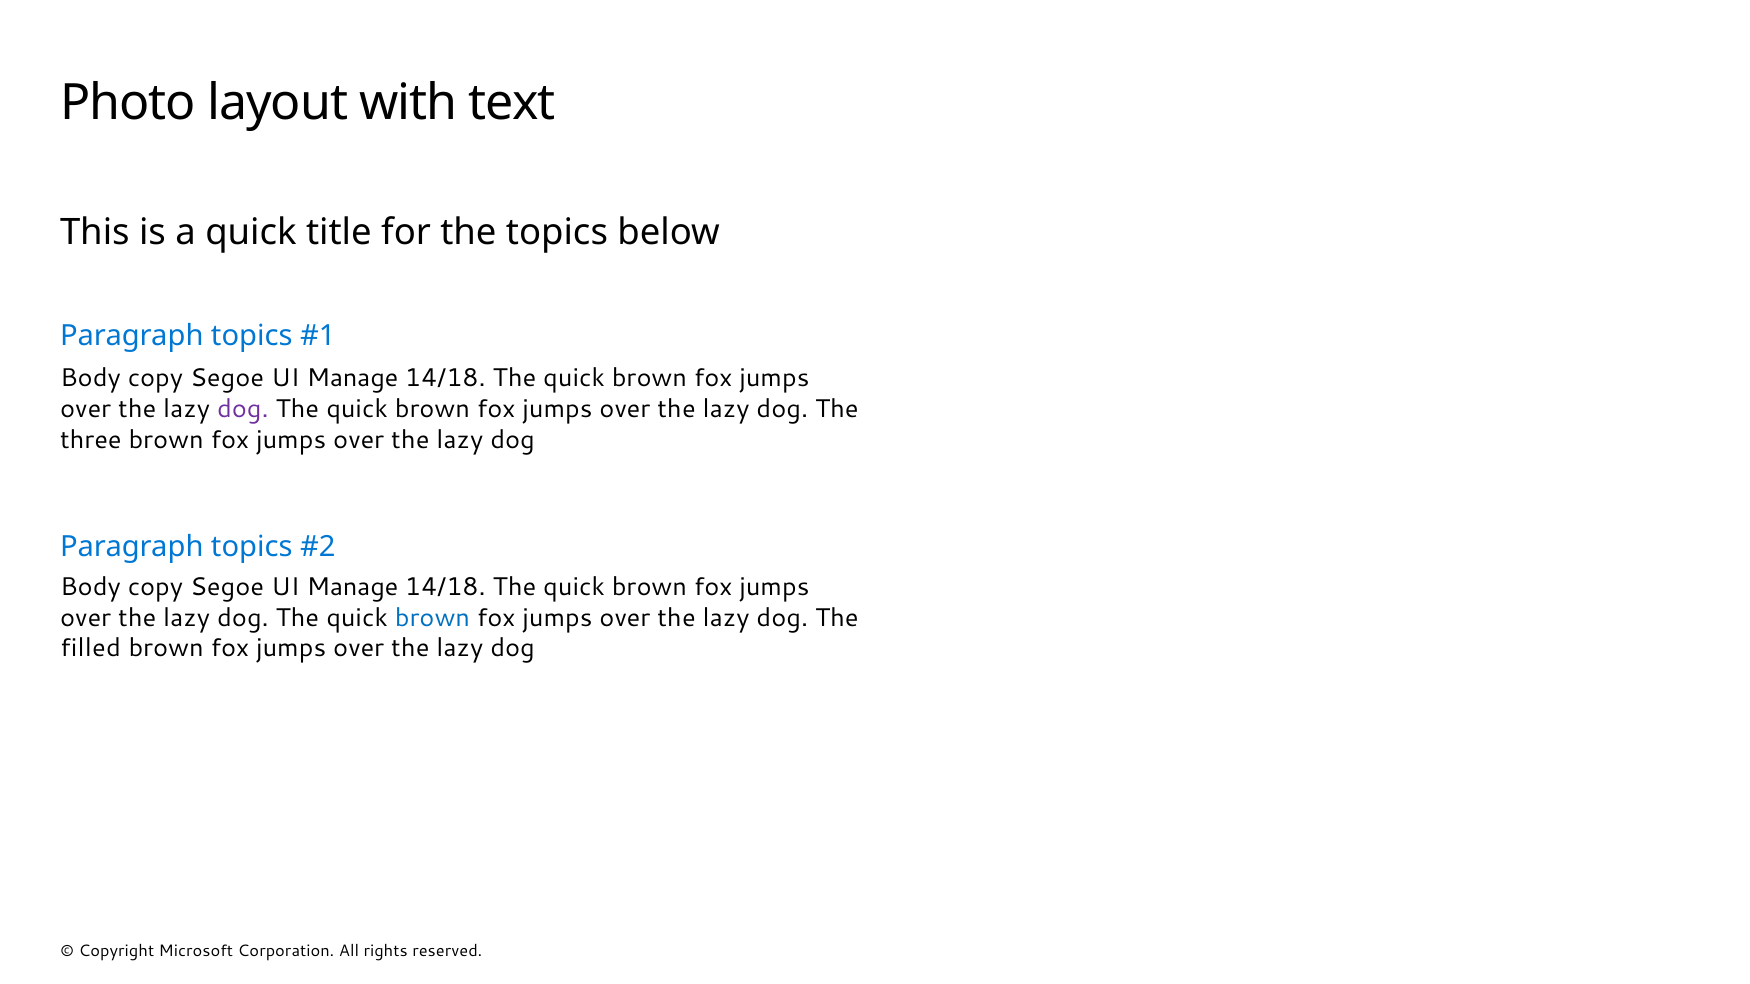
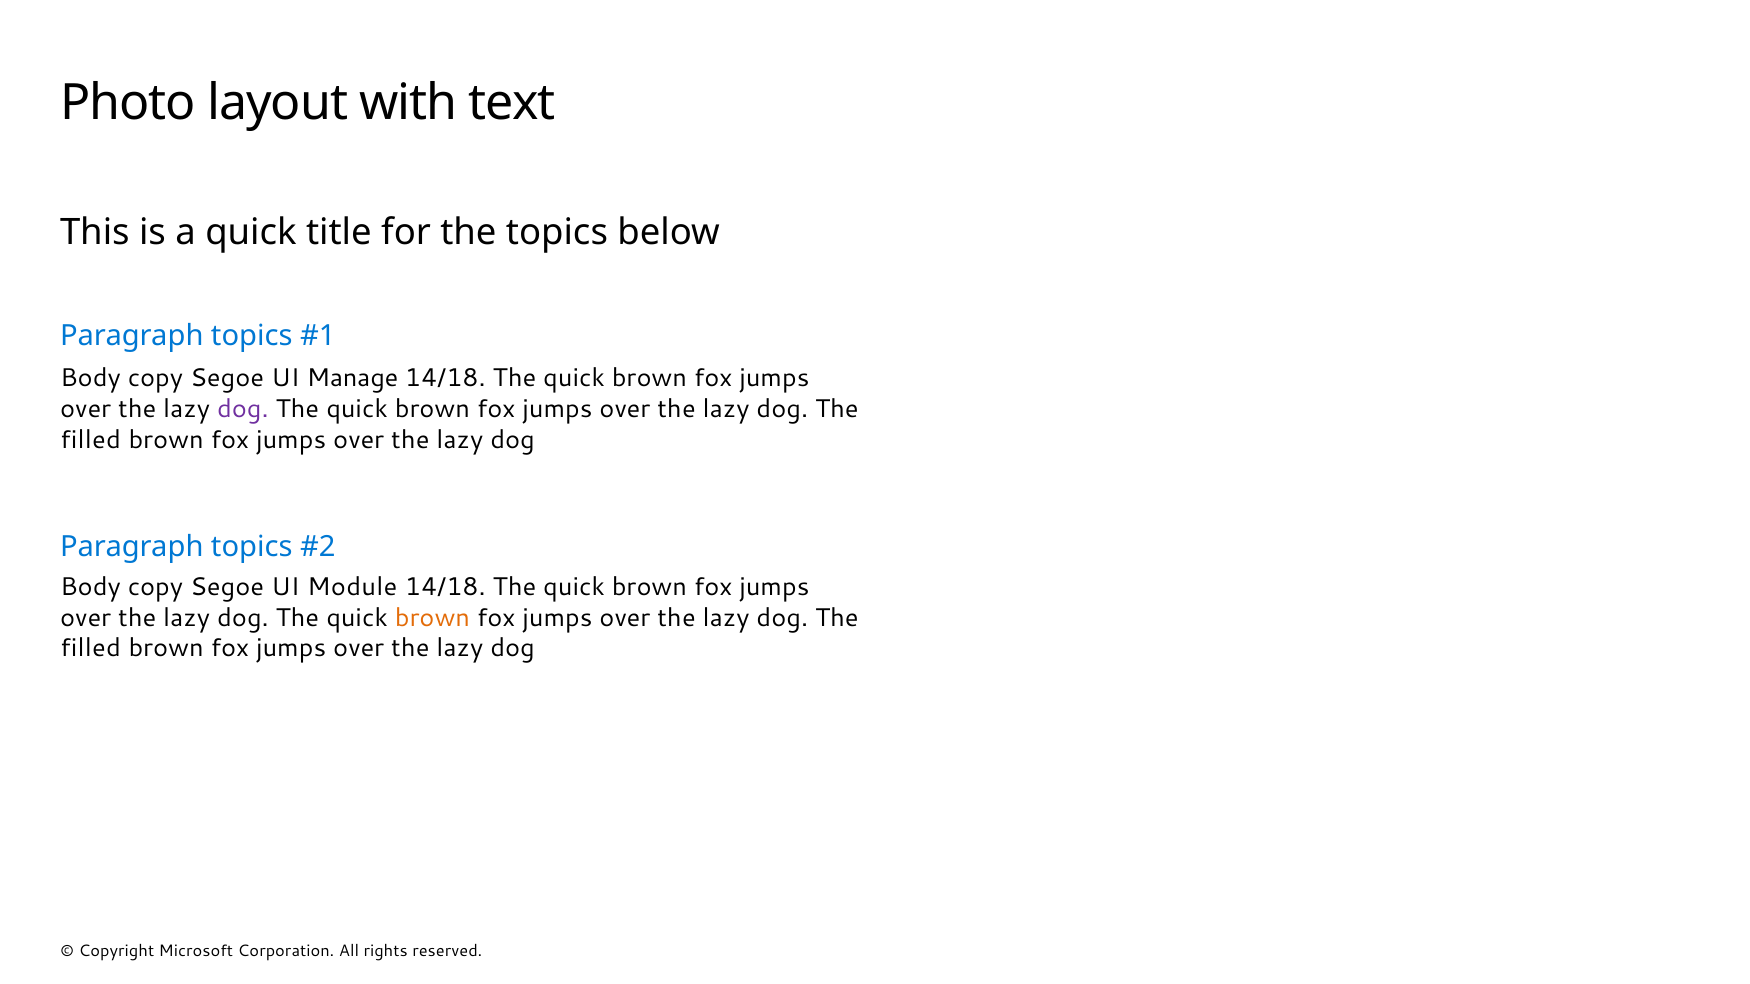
three at (91, 440): three -> filled
Manage at (353, 587): Manage -> Module
brown at (432, 618) colour: blue -> orange
